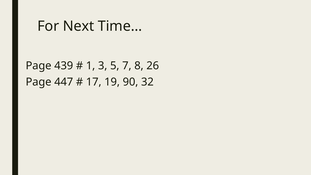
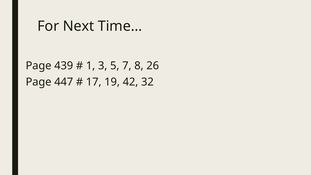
90: 90 -> 42
